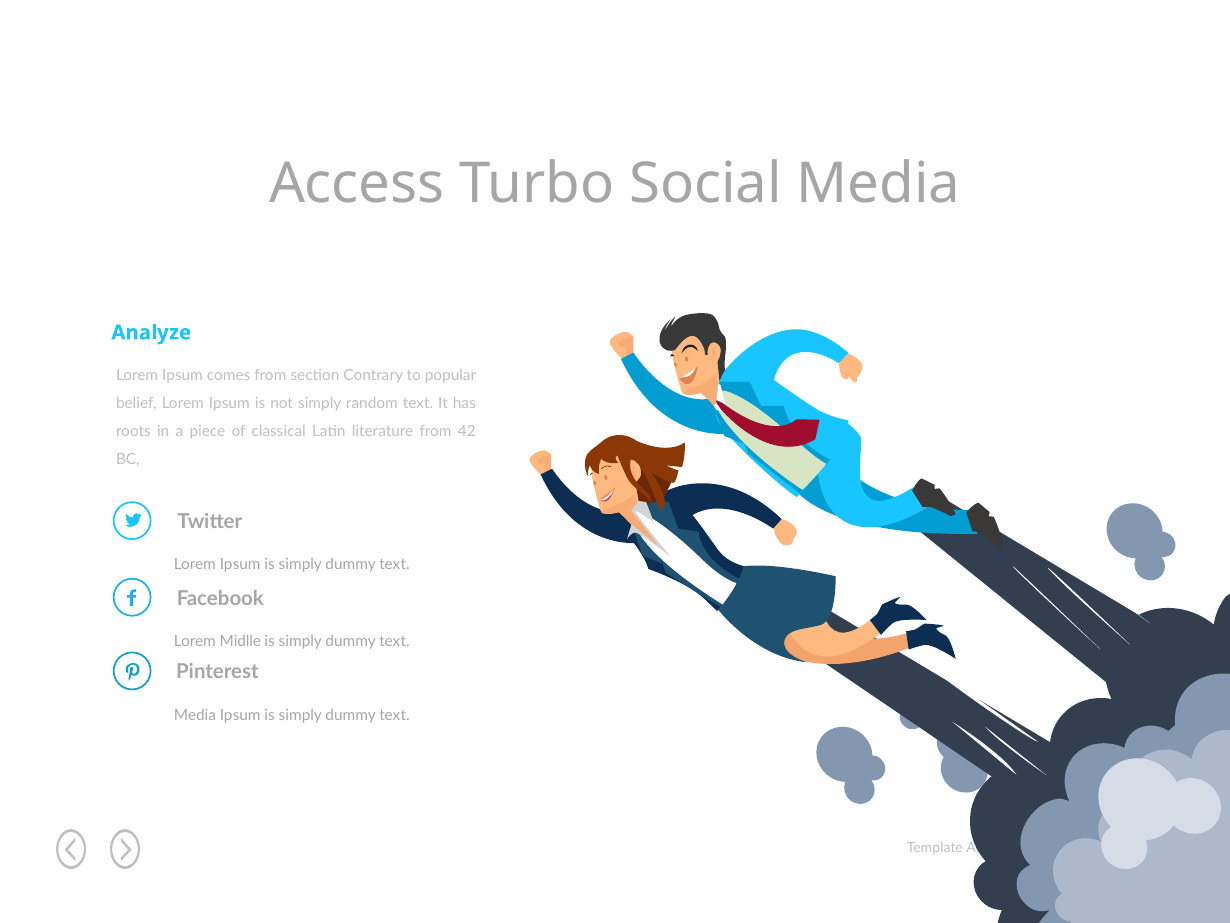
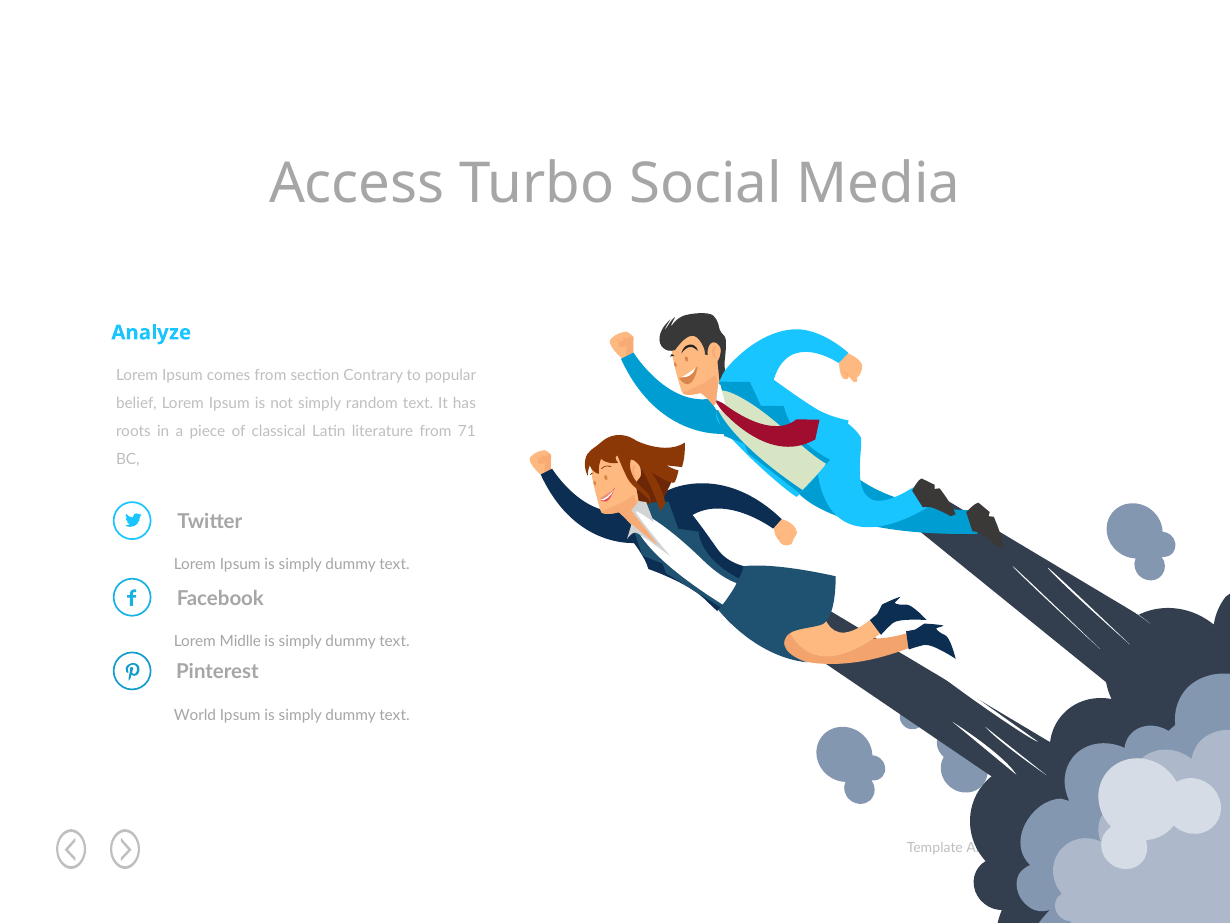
42: 42 -> 71
Media at (195, 715): Media -> World
